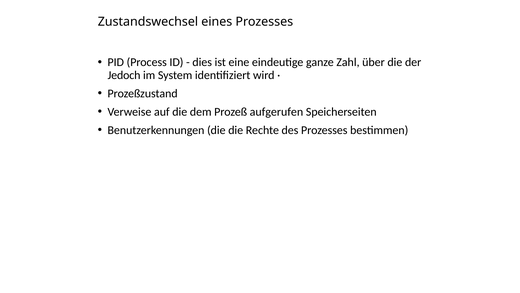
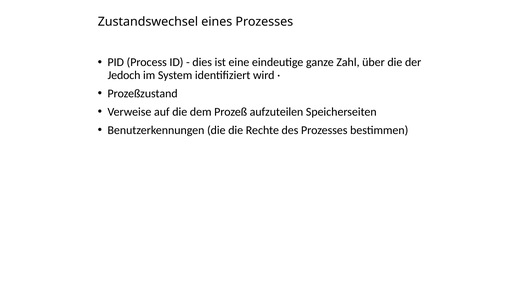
aufgerufen: aufgerufen -> aufzuteilen
